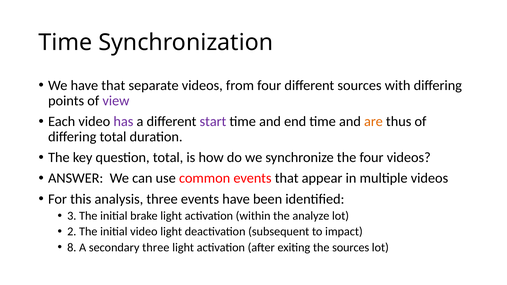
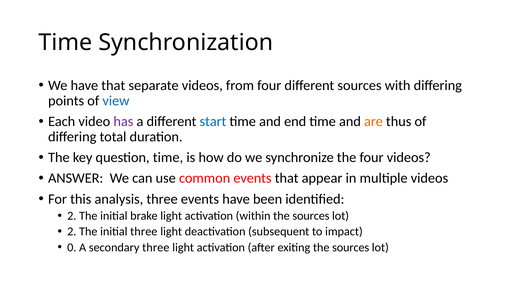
view colour: purple -> blue
start colour: purple -> blue
question total: total -> time
3 at (72, 216): 3 -> 2
within the analyze: analyze -> sources
initial video: video -> three
8: 8 -> 0
